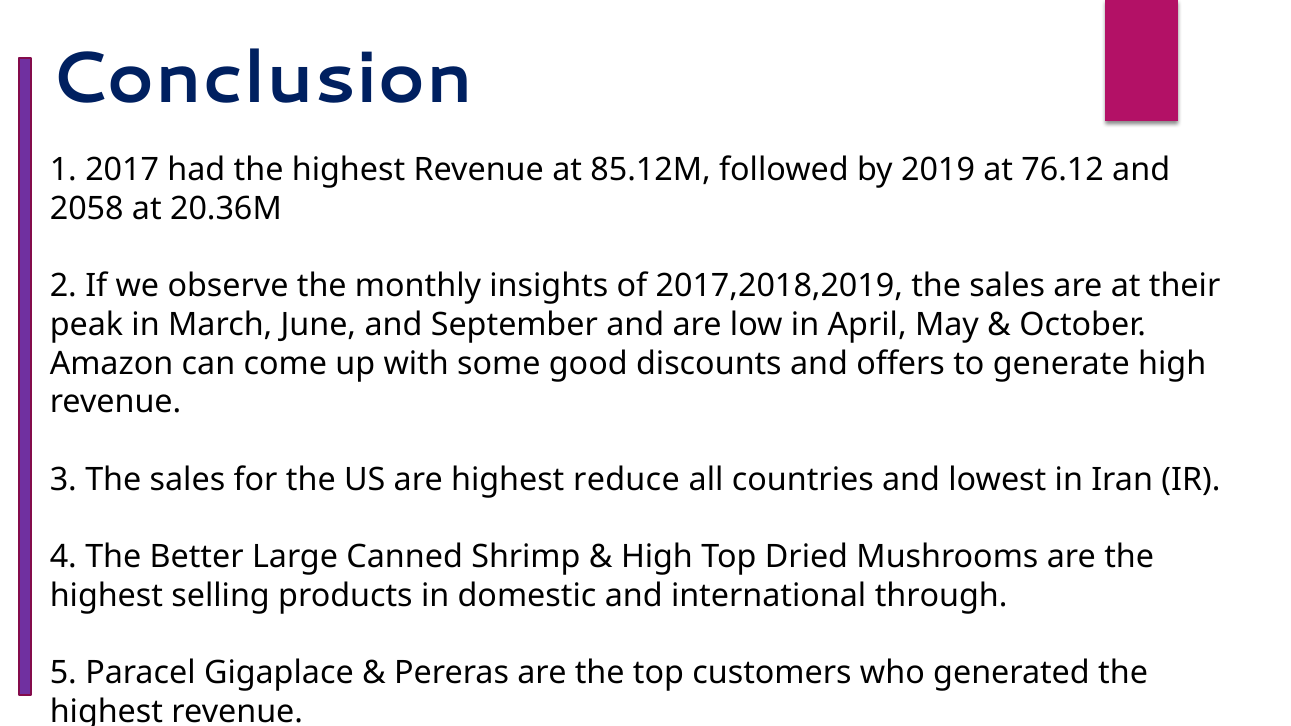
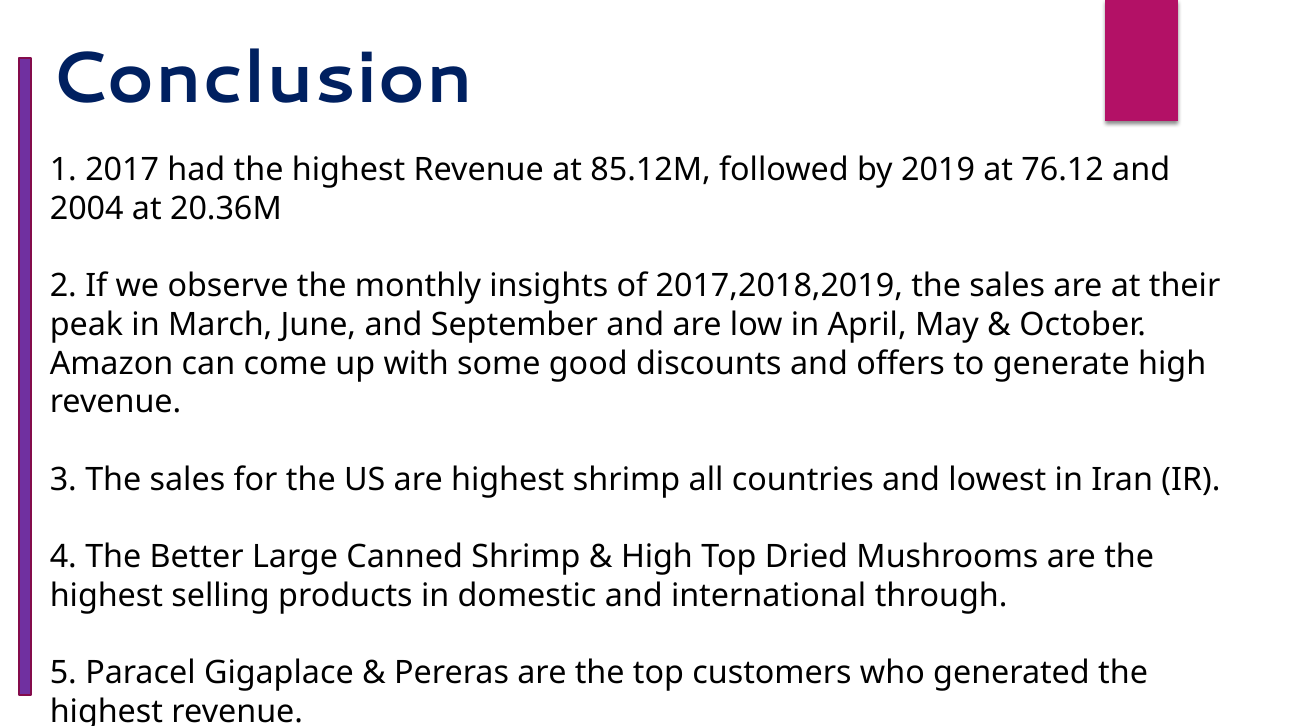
2058: 2058 -> 2004
highest reduce: reduce -> shrimp
